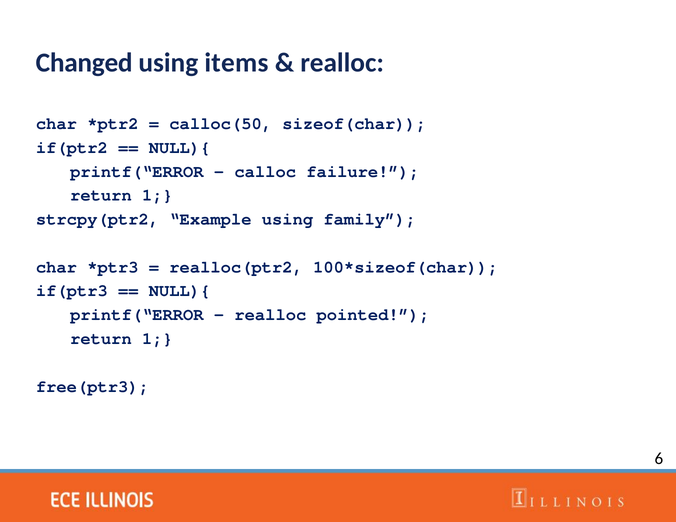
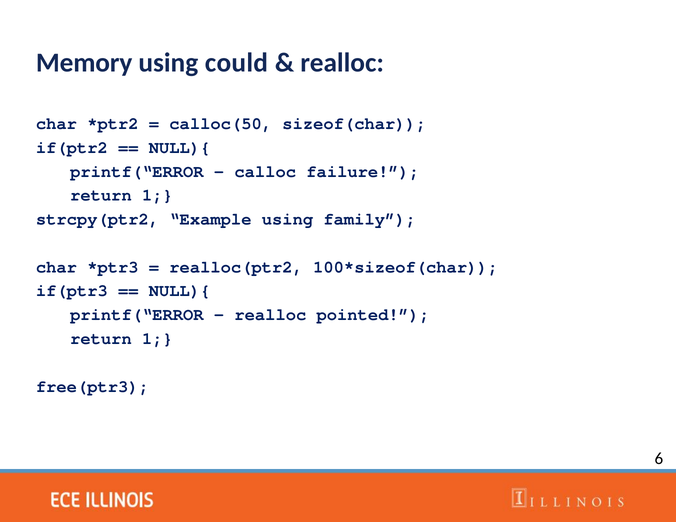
Changed: Changed -> Memory
items: items -> could
